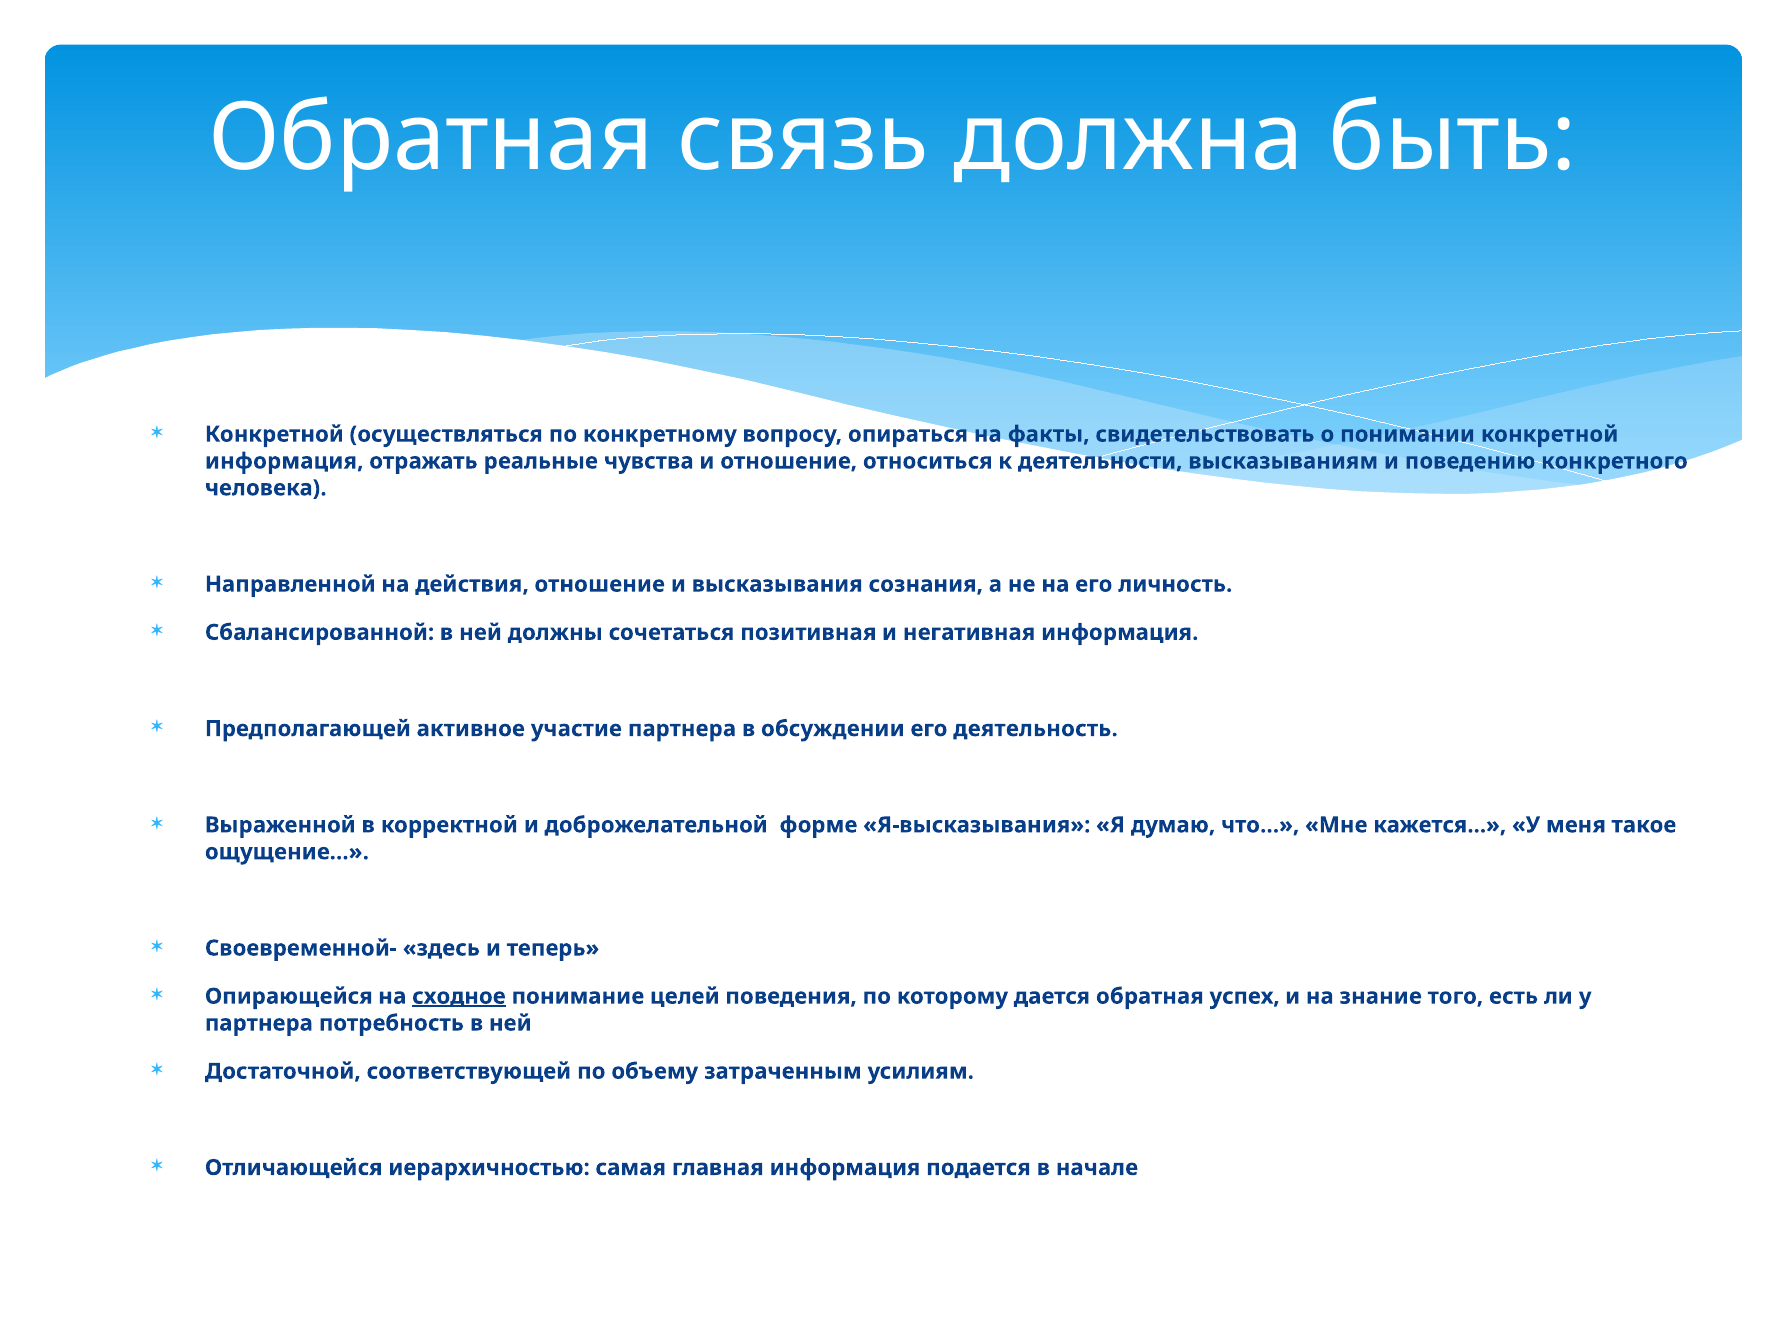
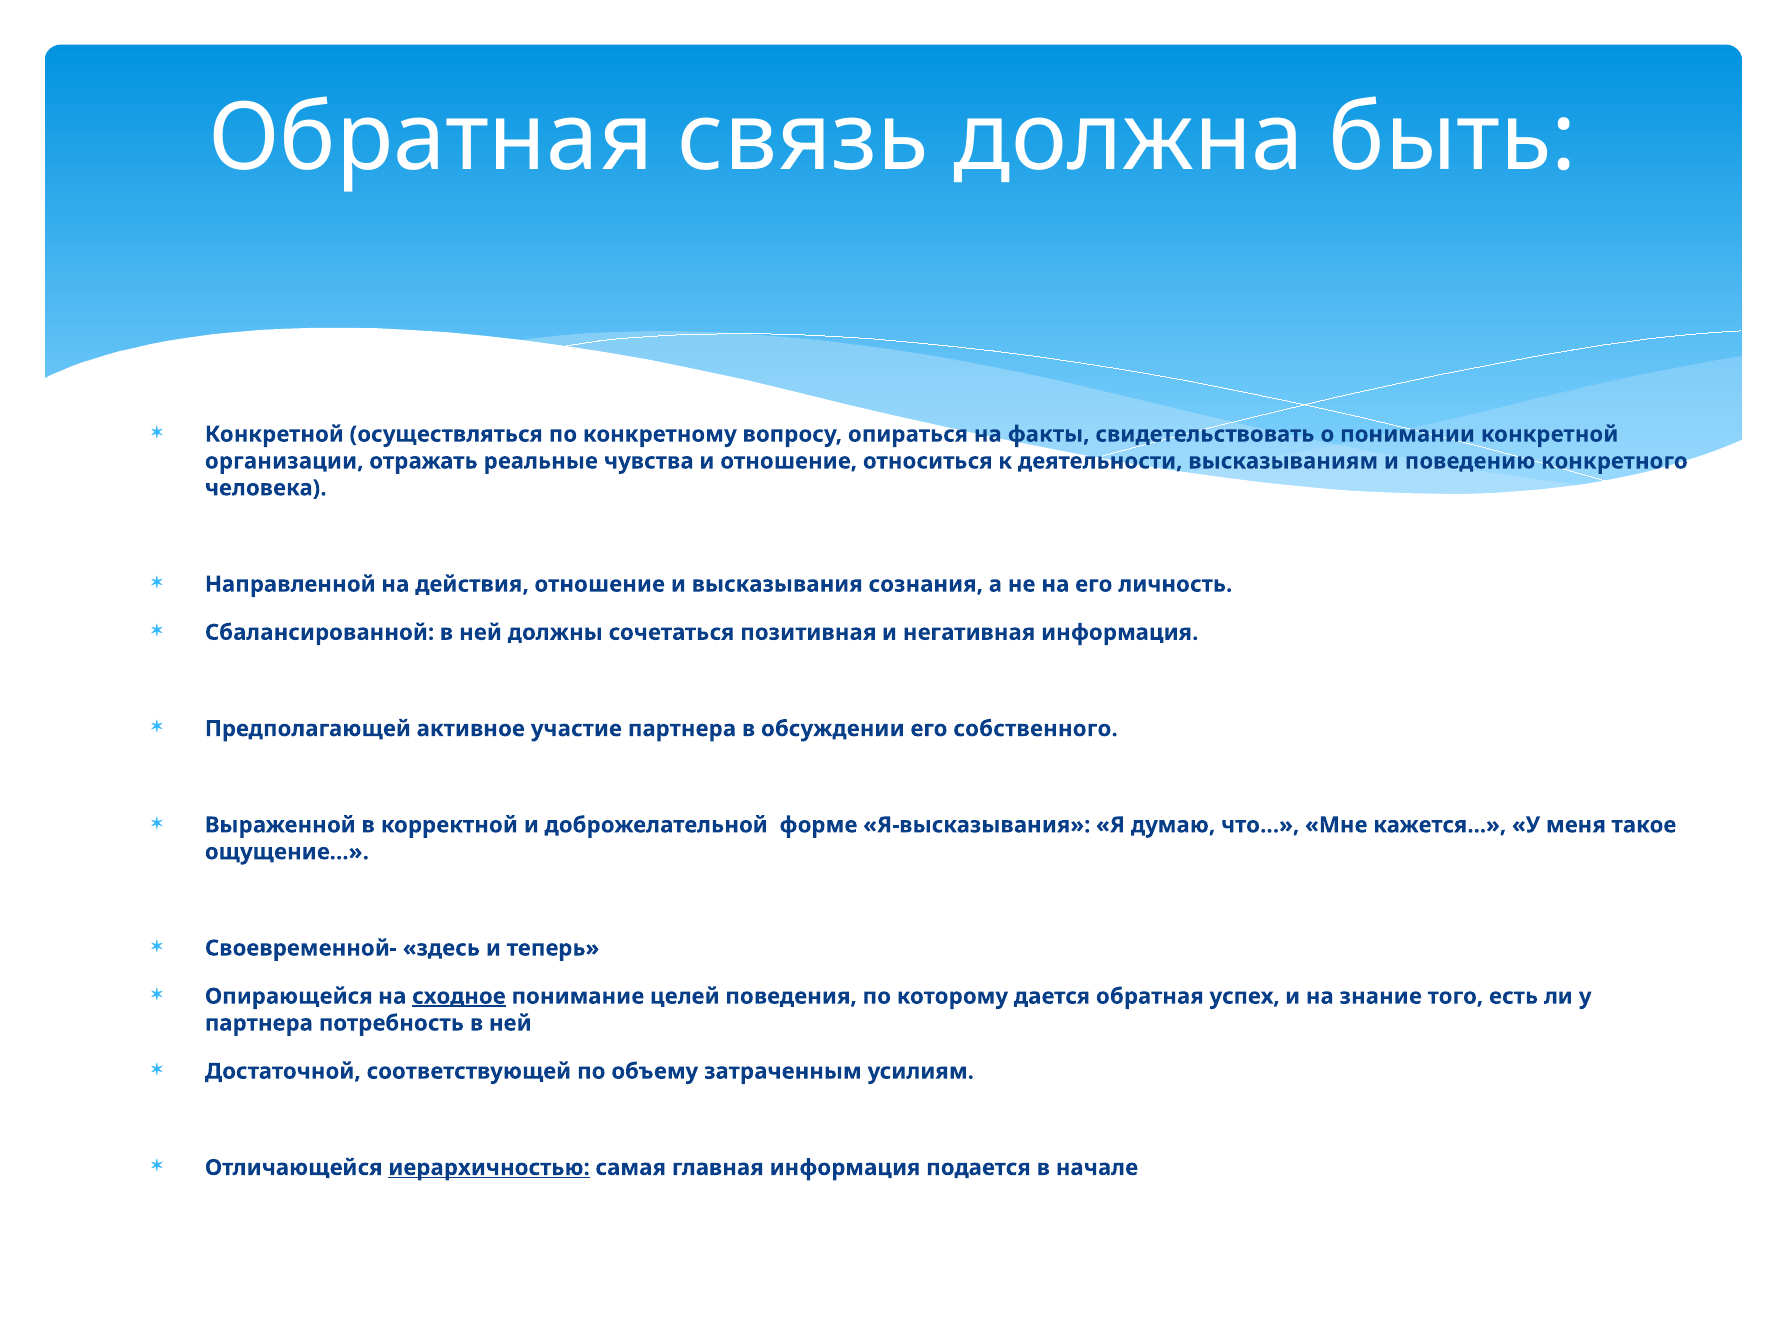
информация at (284, 461): информация -> организации
деятельность: деятельность -> собственного
иерархичностью underline: none -> present
